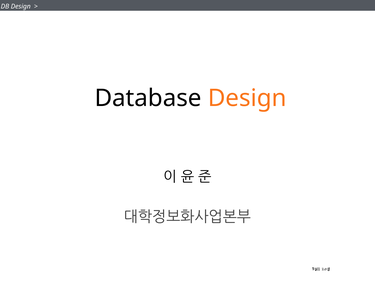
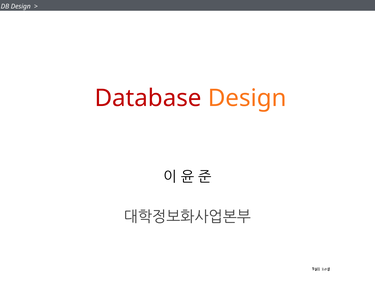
Database colour: black -> red
